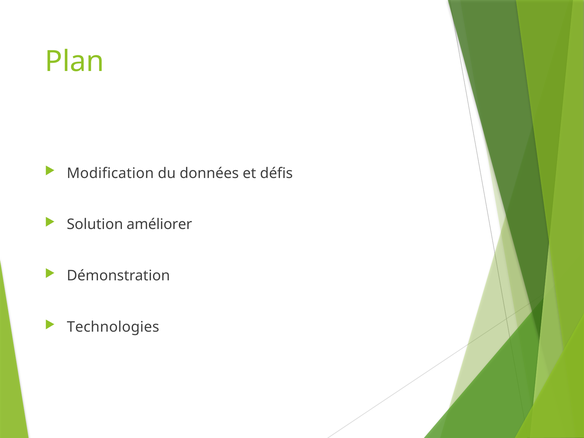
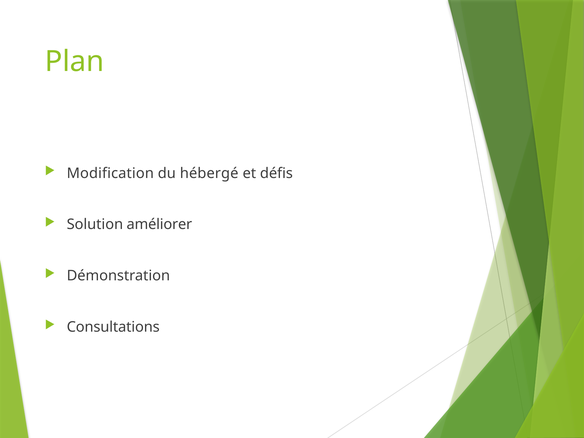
données: données -> hébergé
Technologies: Technologies -> Consultations
